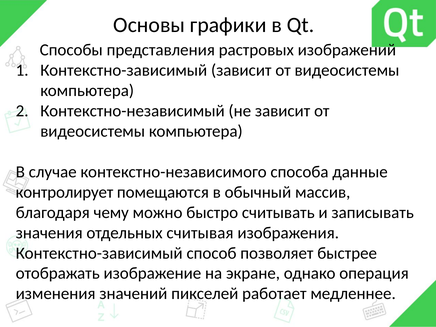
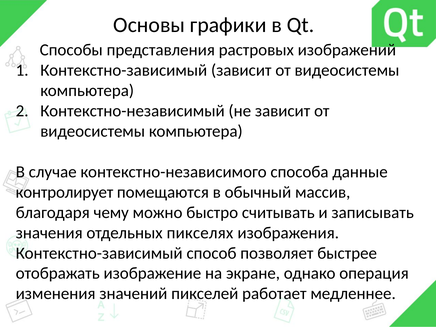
считывая: считывая -> пикселях
